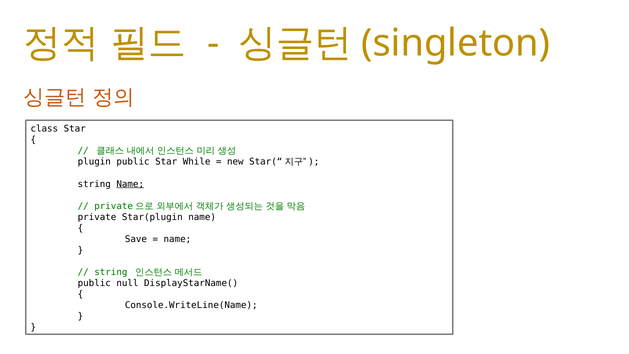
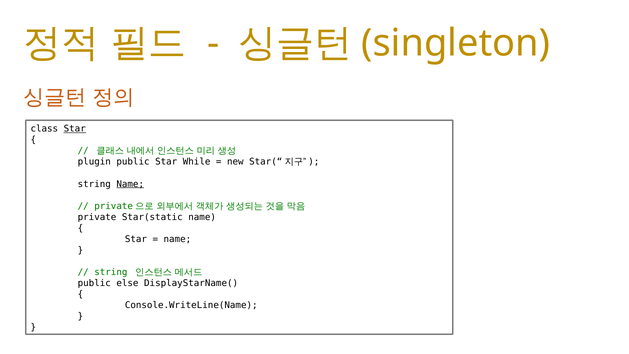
Star at (75, 129) underline: none -> present
Star(plugin: Star(plugin -> Star(static
Save at (136, 239): Save -> Star
null: null -> else
